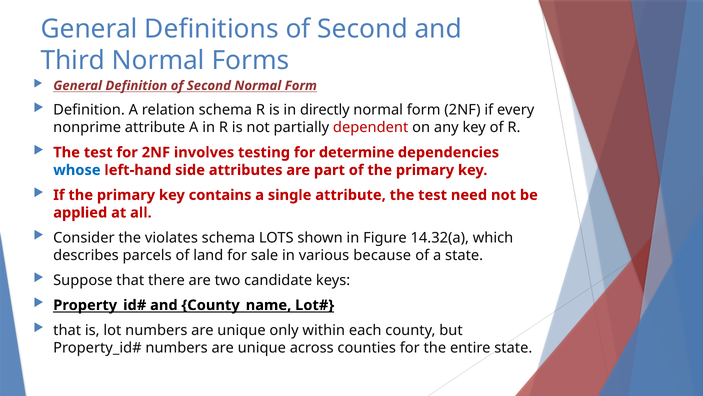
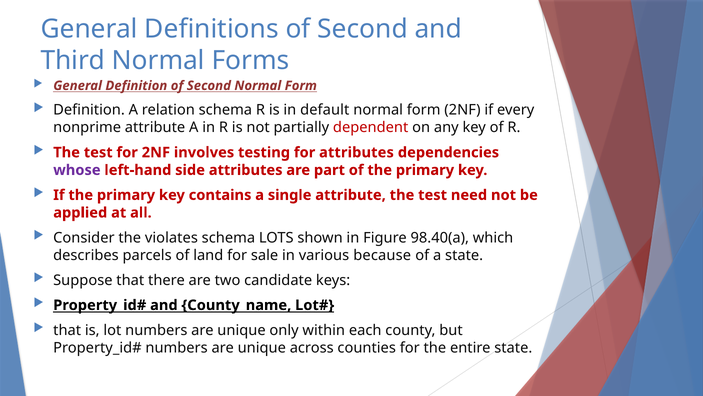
directly: directly -> default
for determine: determine -> attributes
whose colour: blue -> purple
14.32(a: 14.32(a -> 98.40(a
